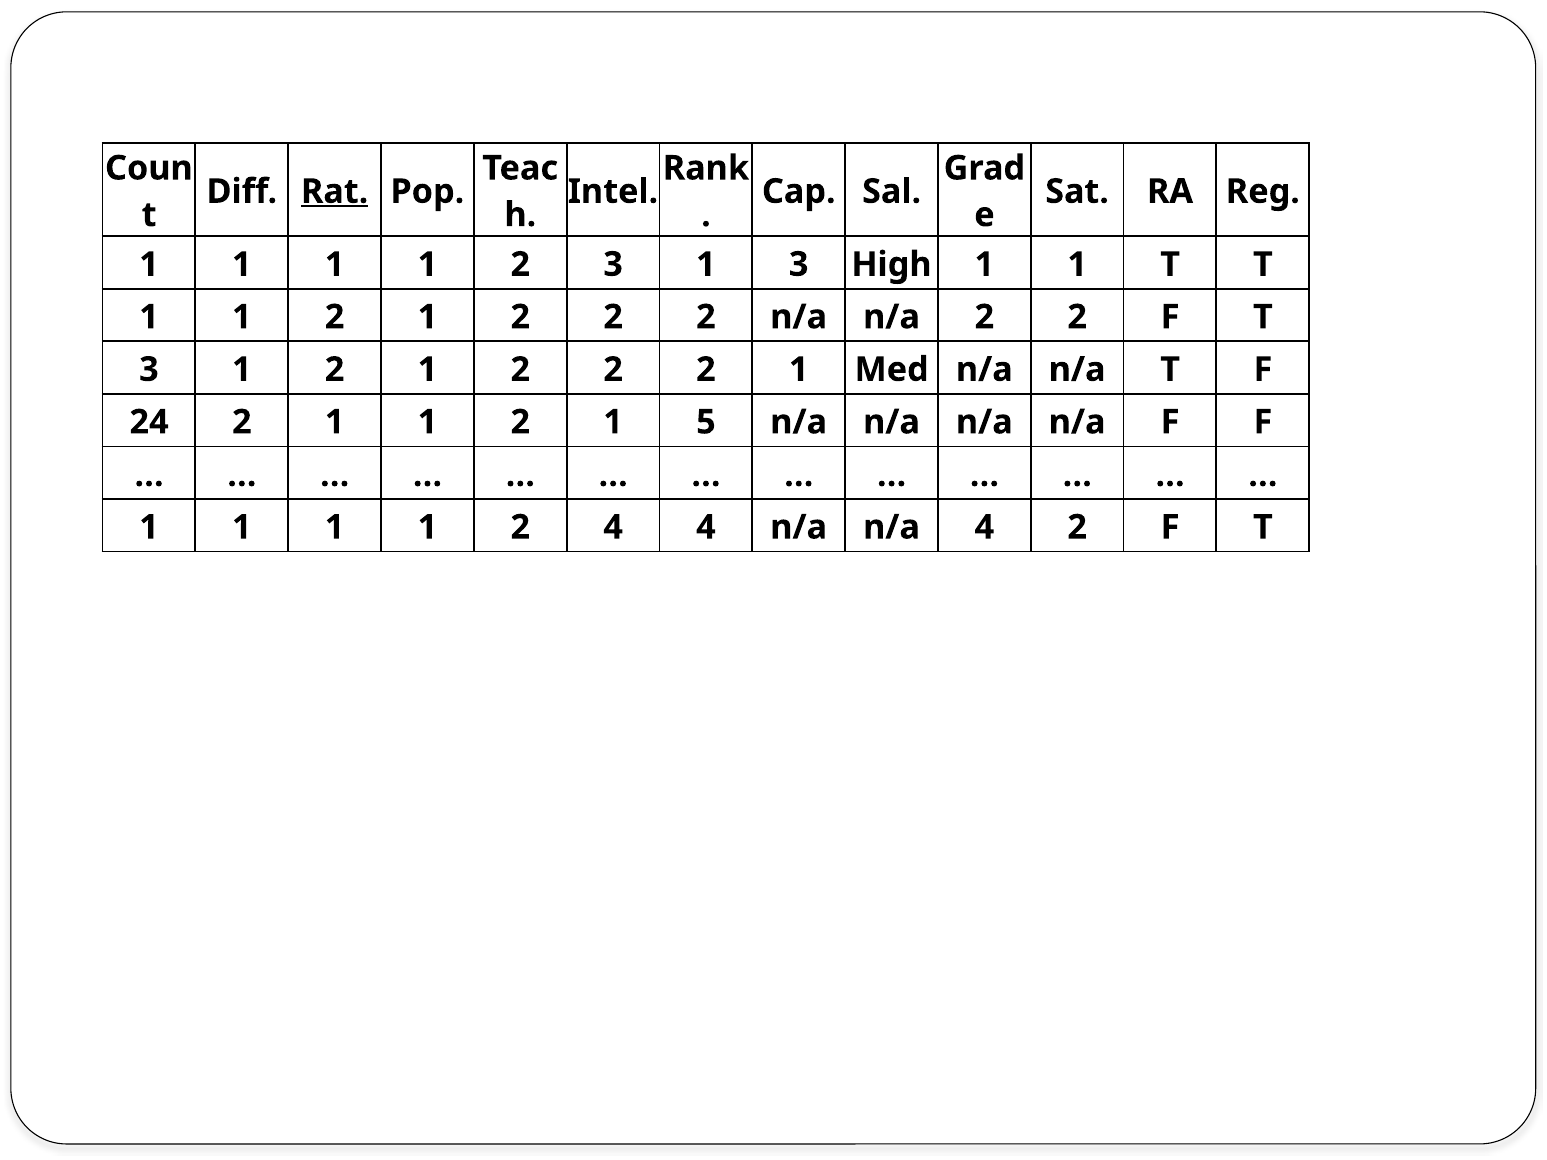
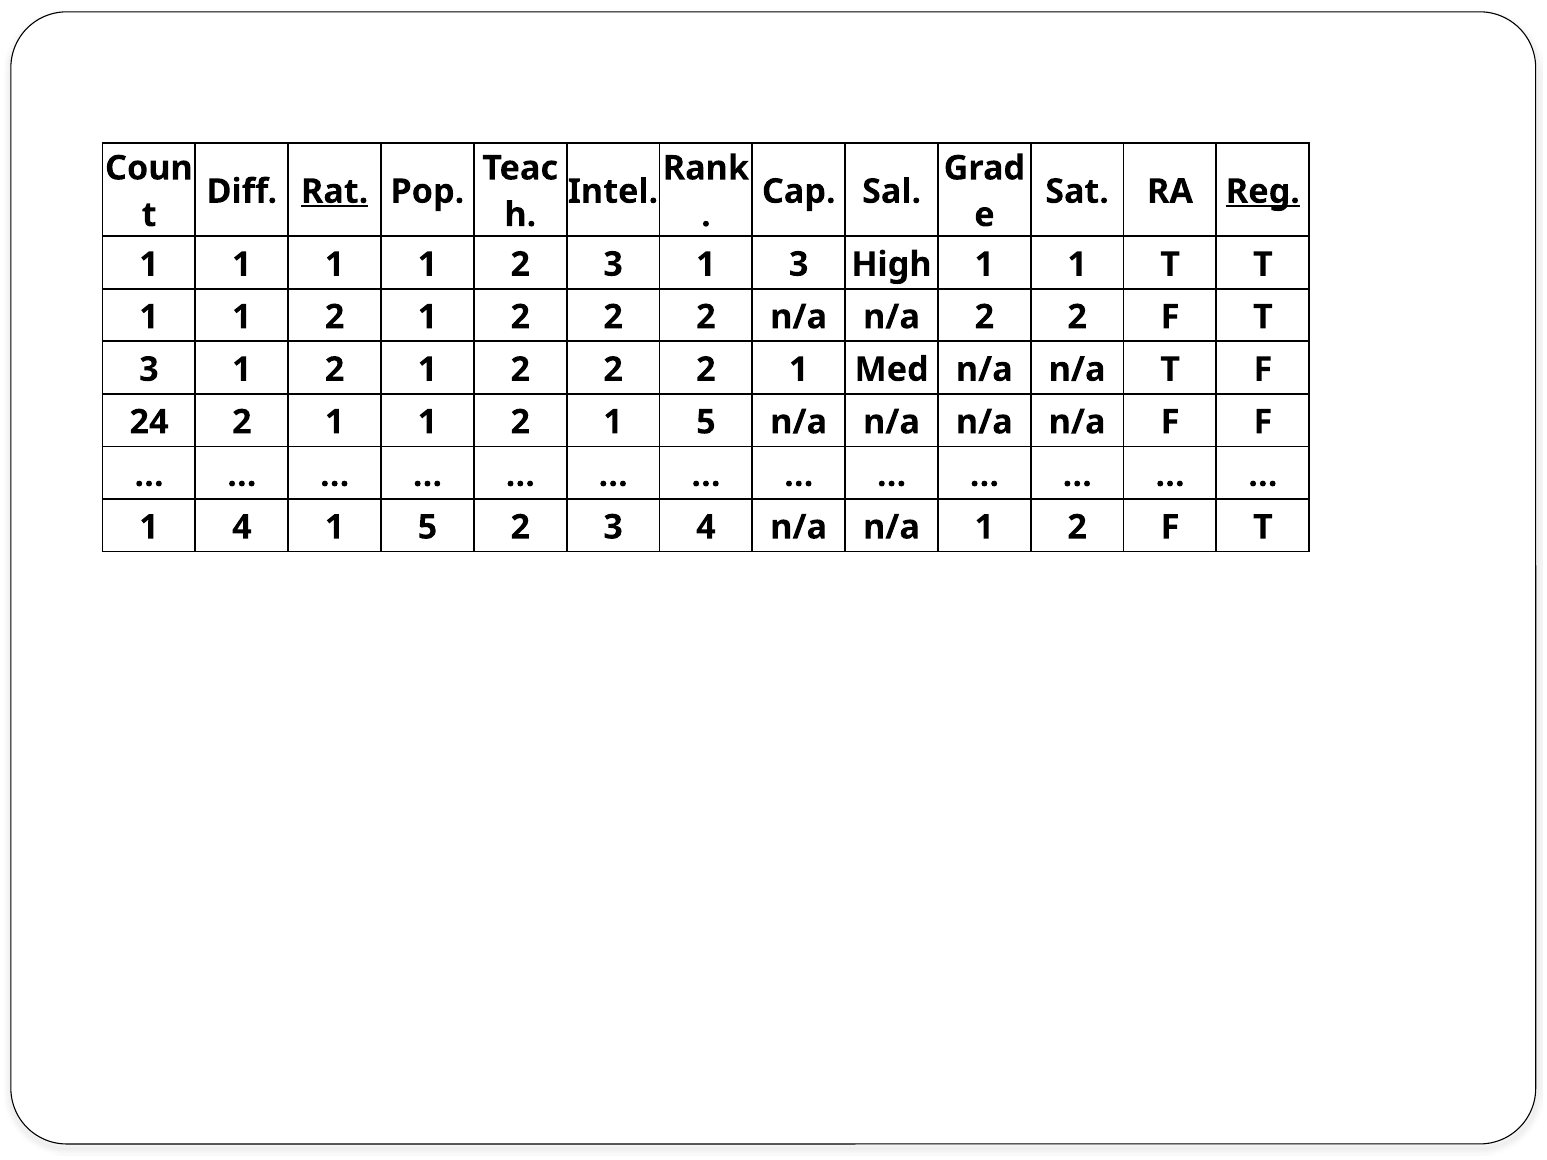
Reg underline: none -> present
1 at (242, 527): 1 -> 4
1 at (427, 527): 1 -> 5
4 at (613, 527): 4 -> 3
n/a 4: 4 -> 1
